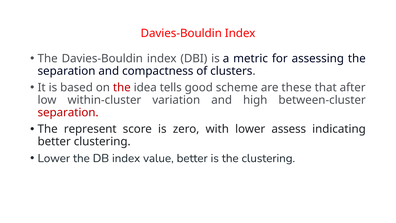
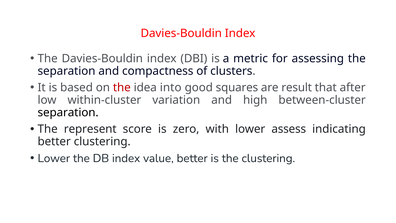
tells: tells -> into
scheme: scheme -> squares
these: these -> result
separation at (68, 112) colour: red -> black
